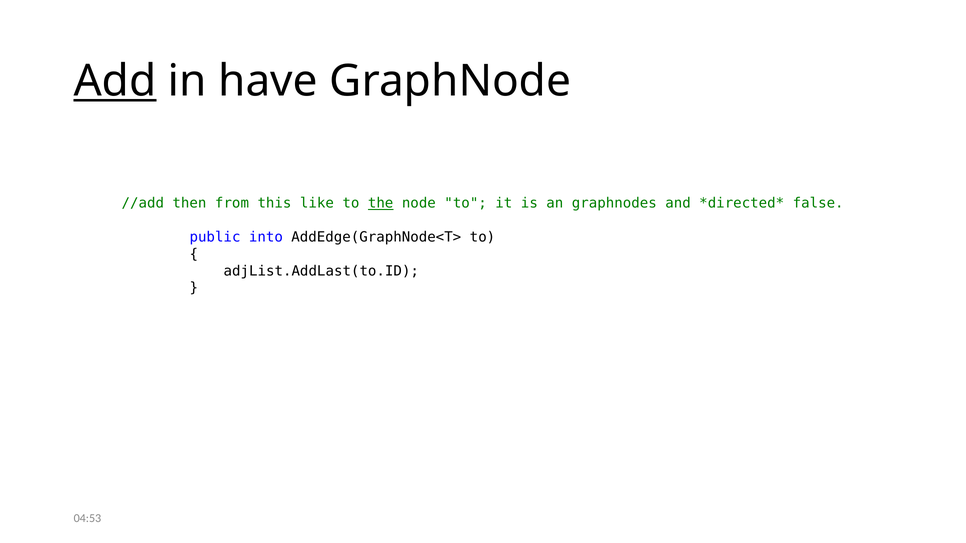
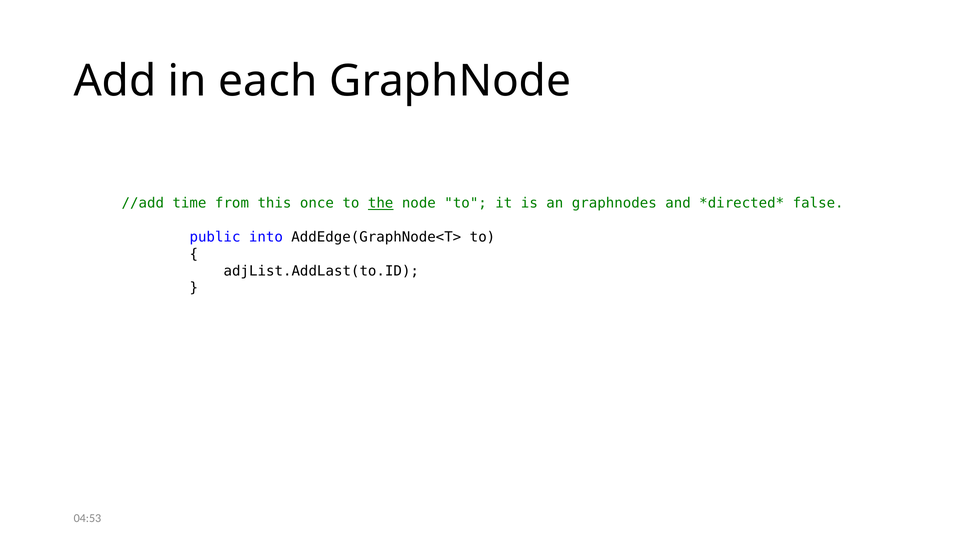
Add underline: present -> none
have: have -> each
then: then -> time
like: like -> once
